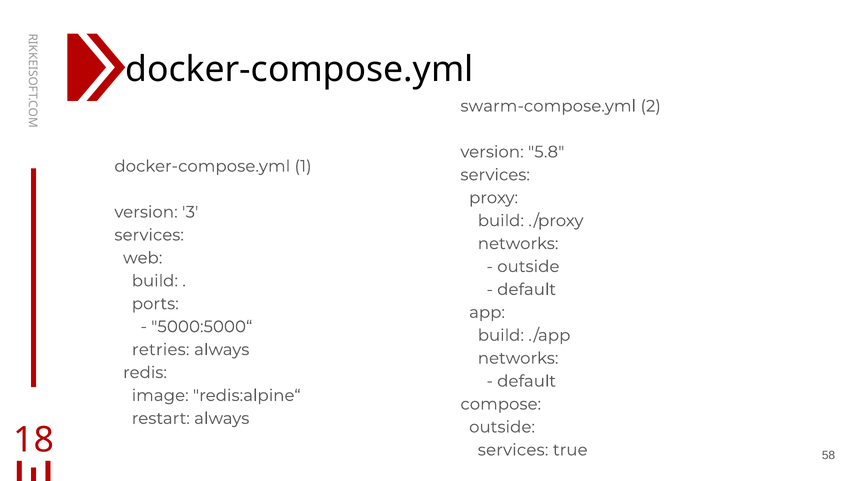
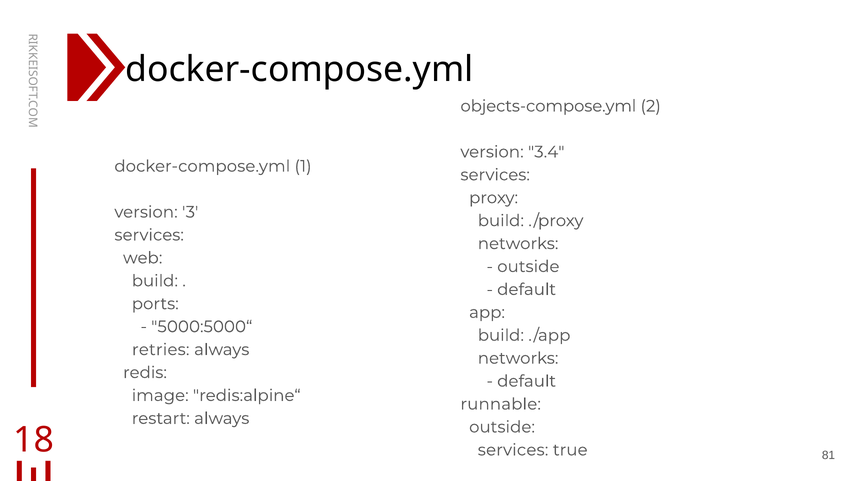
swarm-compose.yml: swarm-compose.yml -> objects-compose.yml
5.8: 5.8 -> 3.4
compose: compose -> runnable
58: 58 -> 81
